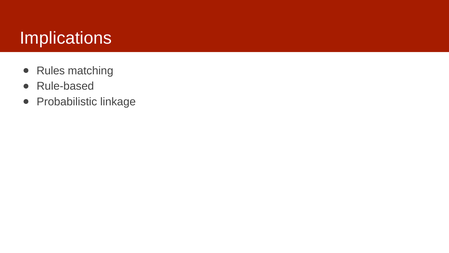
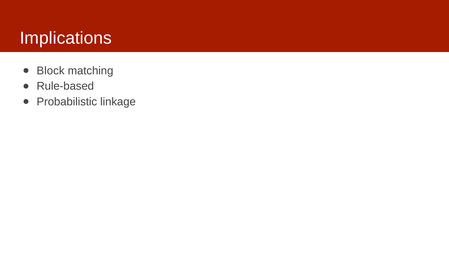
Rules: Rules -> Block
